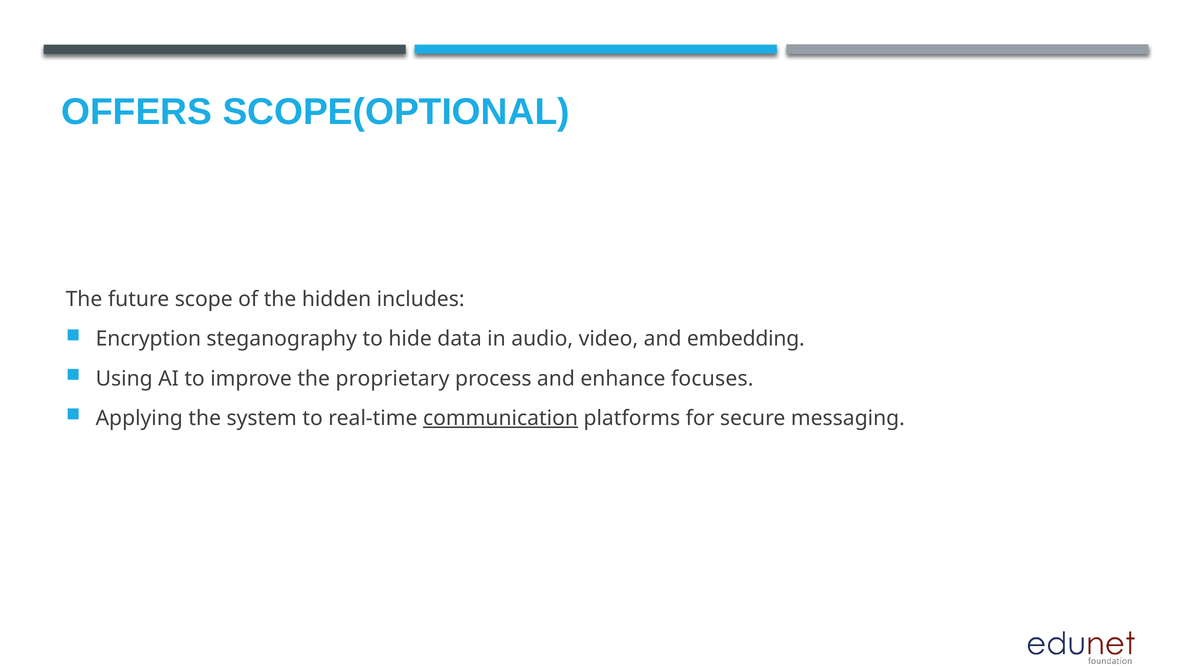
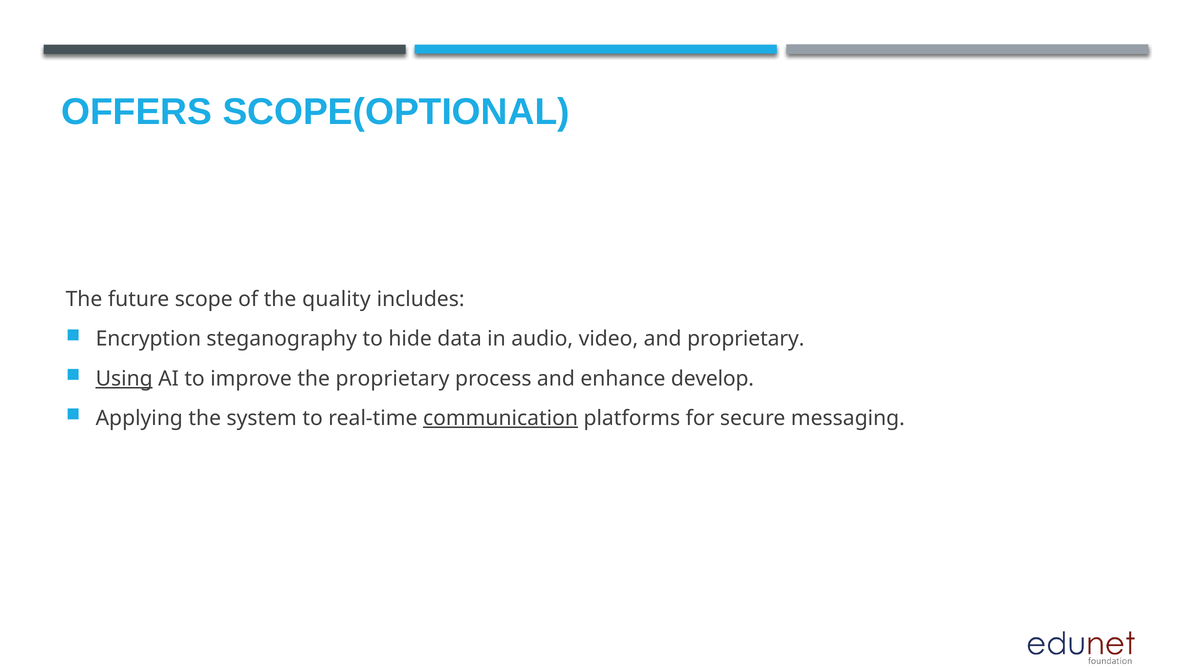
hidden: hidden -> quality
and embedding: embedding -> proprietary
Using underline: none -> present
focuses: focuses -> develop
